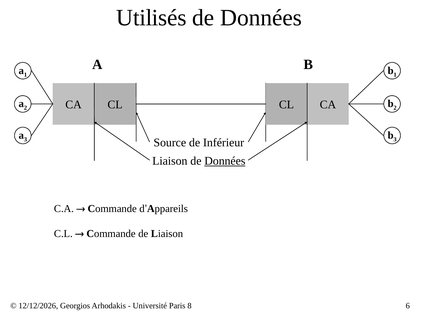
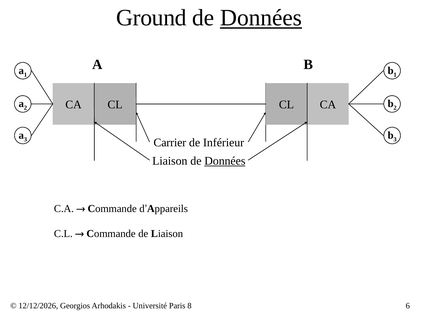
Utilisés: Utilisés -> Ground
Données at (261, 18) underline: none -> present
Source: Source -> Carrier
